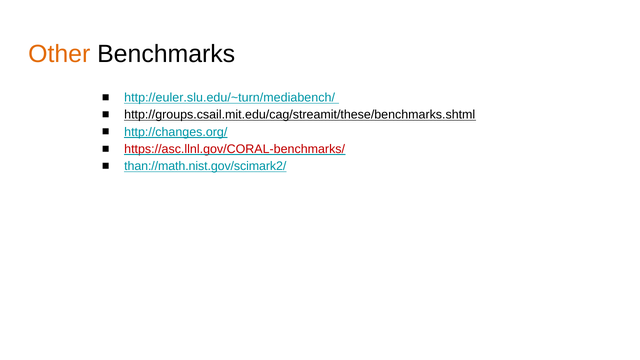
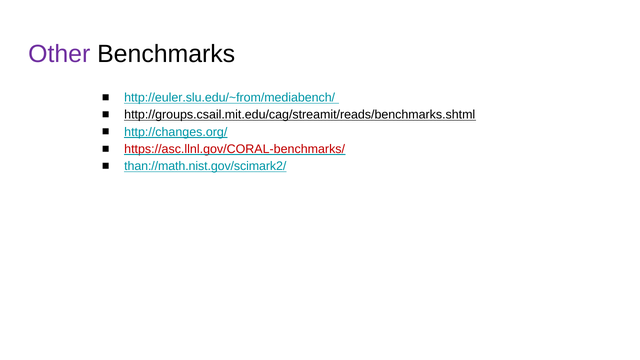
Other colour: orange -> purple
http://euler.slu.edu/~turn/mediabench/: http://euler.slu.edu/~turn/mediabench/ -> http://euler.slu.edu/~from/mediabench/
http://groups.csail.mit.edu/cag/streamit/these/benchmarks.shtml: http://groups.csail.mit.edu/cag/streamit/these/benchmarks.shtml -> http://groups.csail.mit.edu/cag/streamit/reads/benchmarks.shtml
